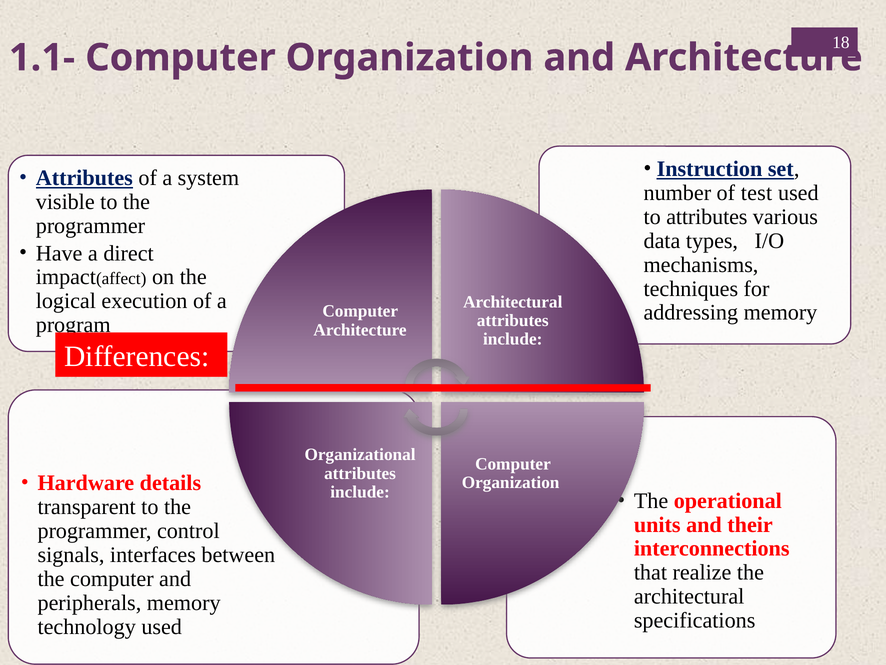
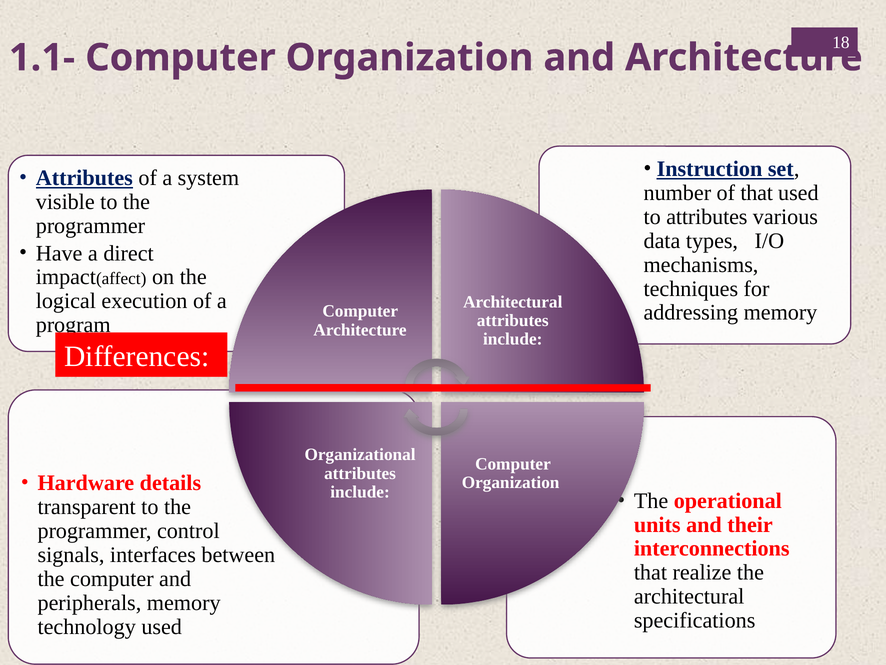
of test: test -> that
